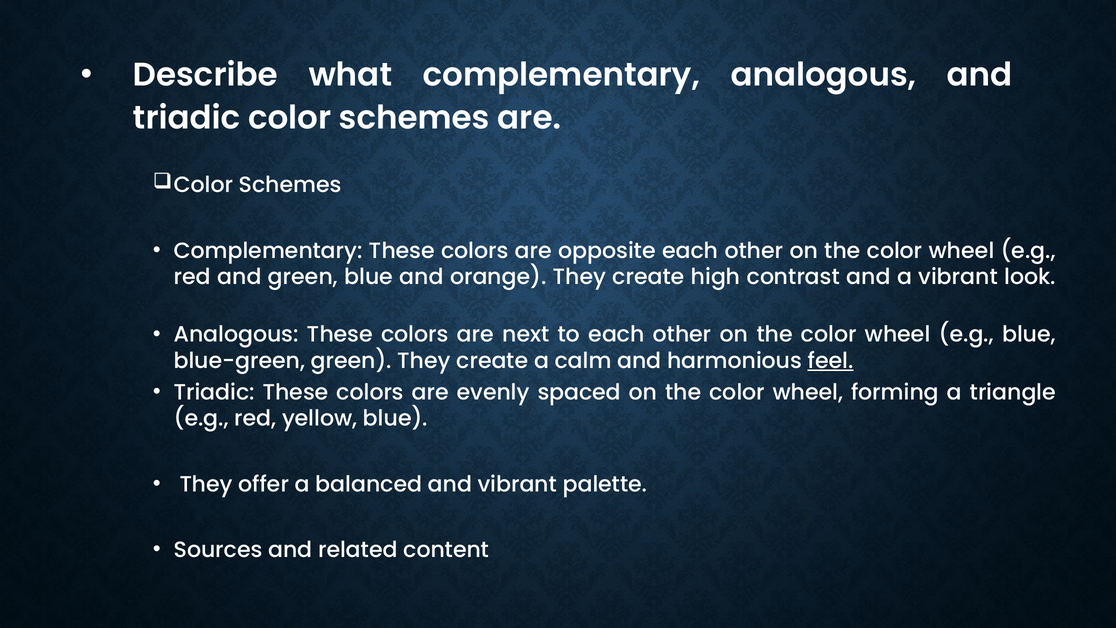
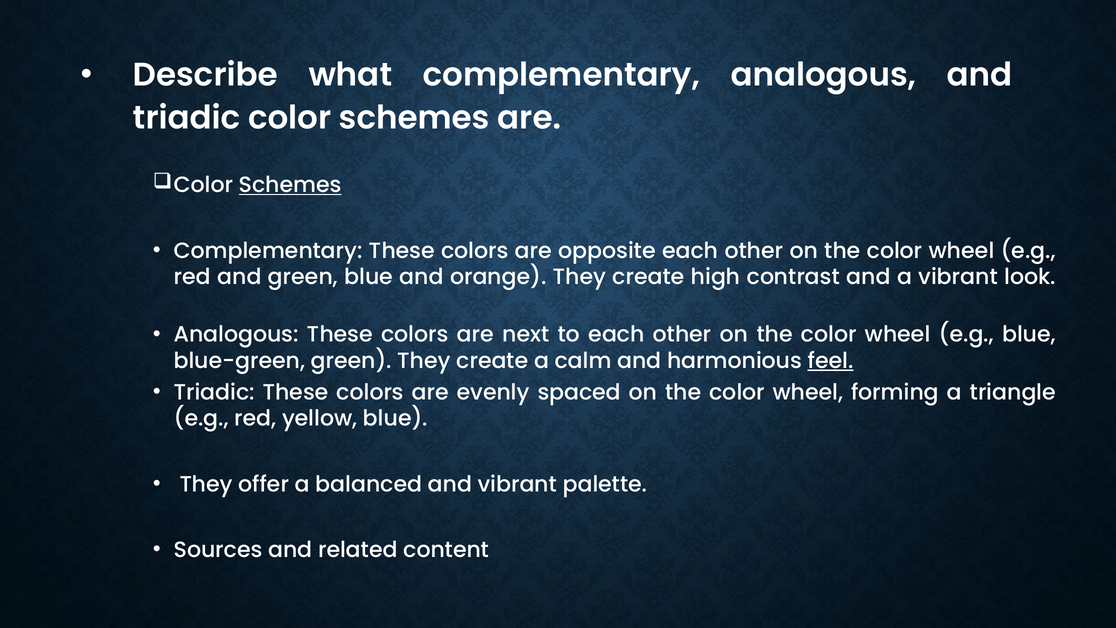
Schemes at (290, 185) underline: none -> present
